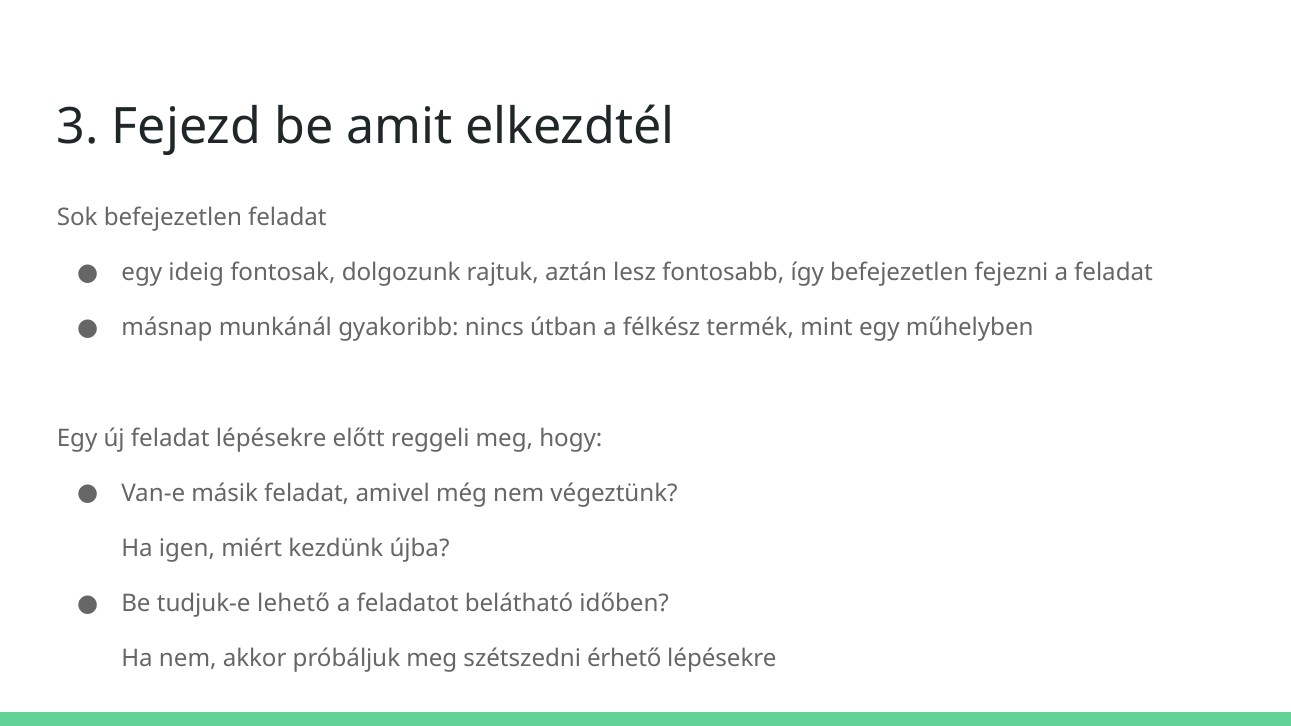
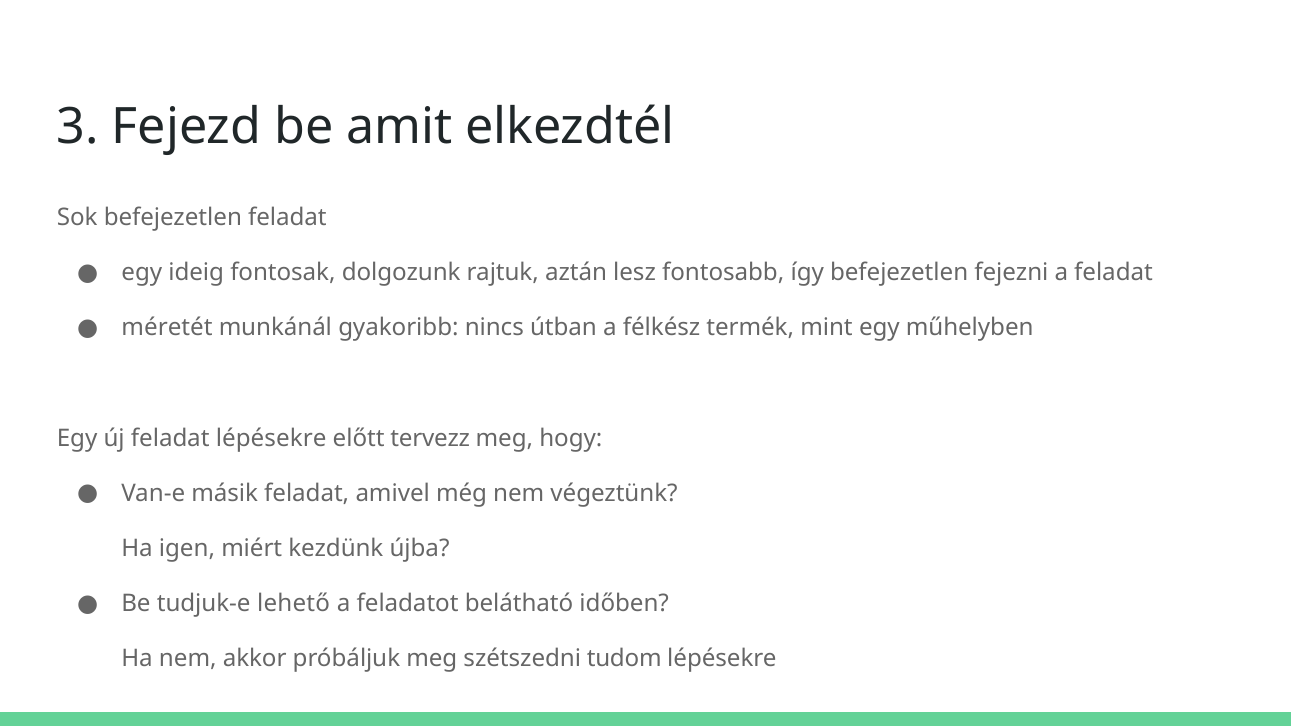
másnap: másnap -> méretét
reggeli: reggeli -> tervezz
érhető: érhető -> tudom
